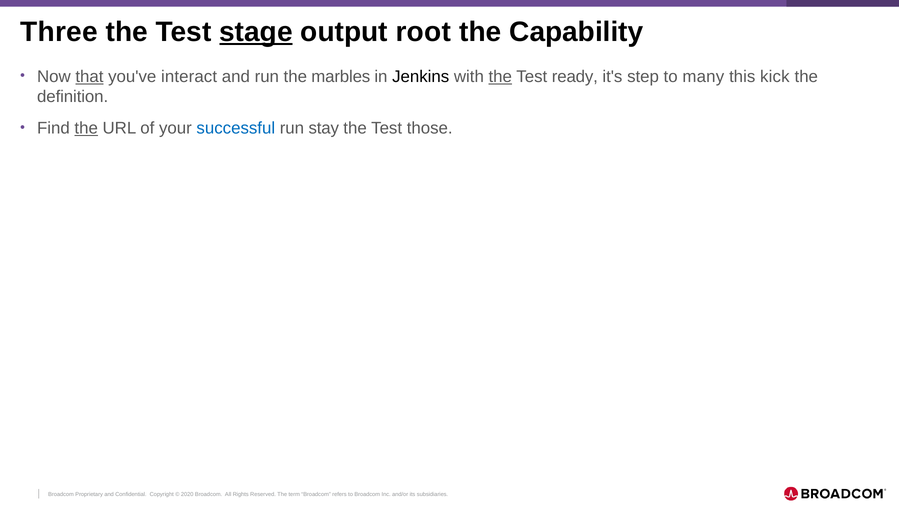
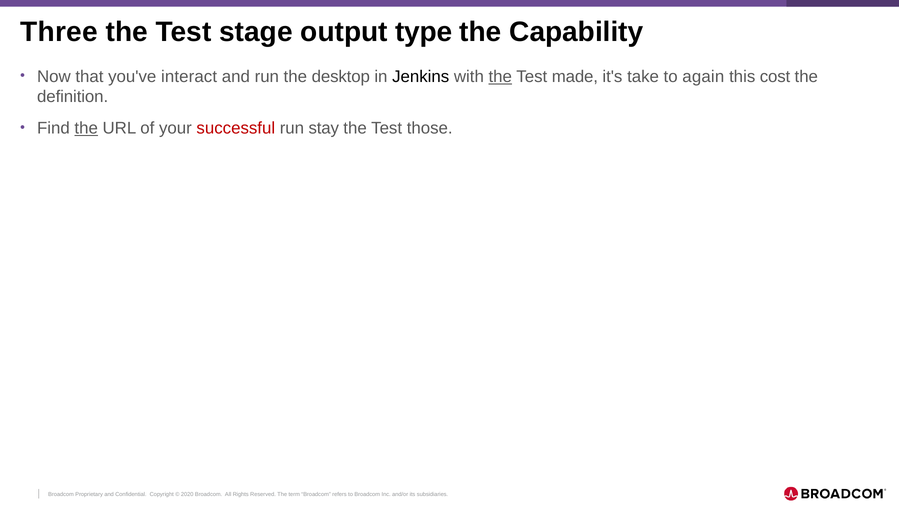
stage underline: present -> none
root: root -> type
that underline: present -> none
marbles: marbles -> desktop
ready: ready -> made
step: step -> take
many: many -> again
kick: kick -> cost
successful colour: blue -> red
